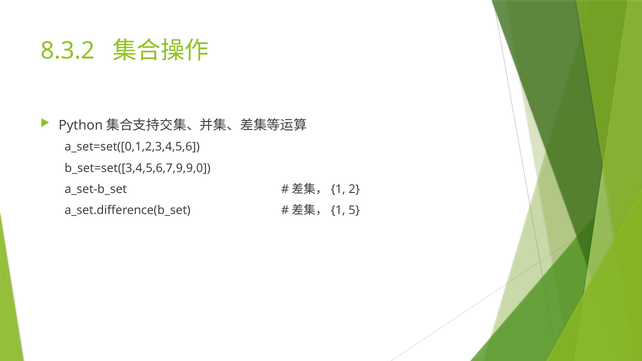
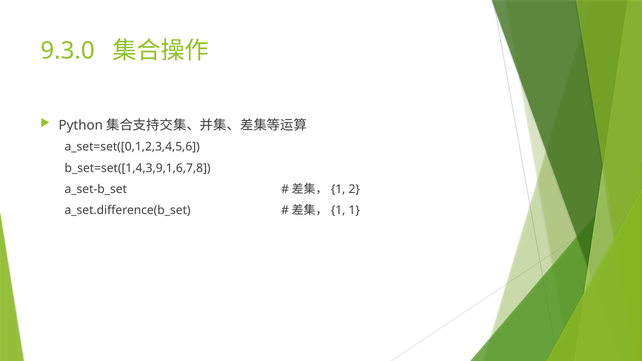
8.3.2: 8.3.2 -> 9.3.0
b_set=set([3,4,5,6,7,9,9,0: b_set=set([3,4,5,6,7,9,9,0 -> b_set=set([1,4,3,9,1,6,7,8
5: 5 -> 1
